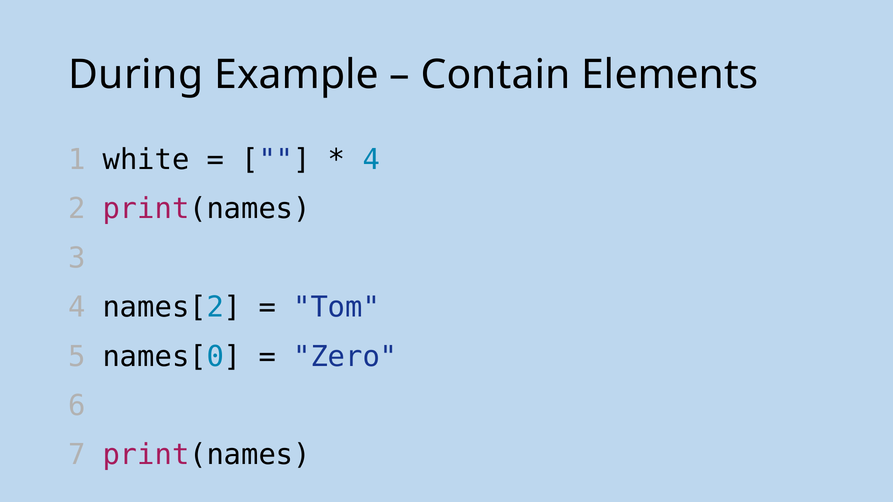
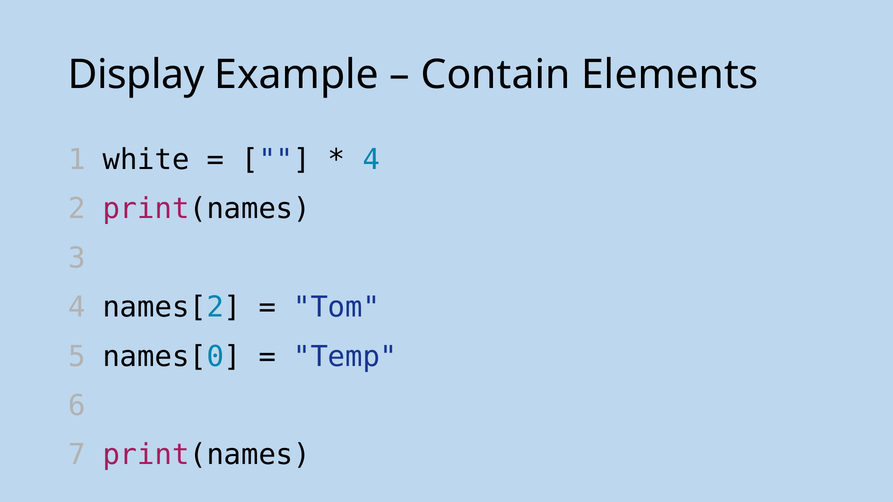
During: During -> Display
Zero: Zero -> Temp
